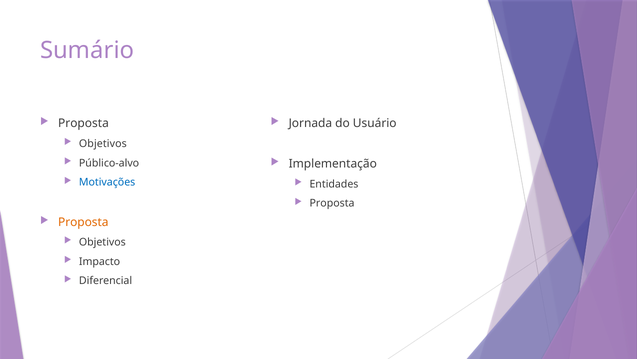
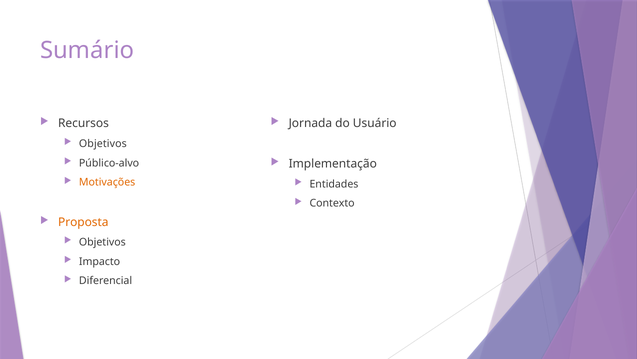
Proposta at (83, 123): Proposta -> Recursos
Motivações colour: blue -> orange
Proposta at (332, 203): Proposta -> Contexto
